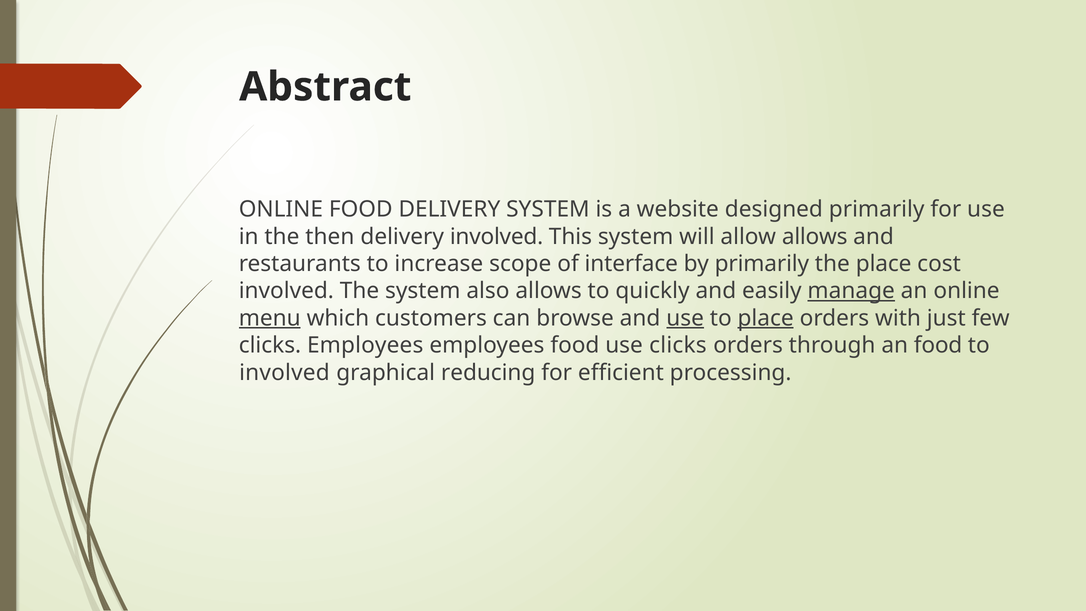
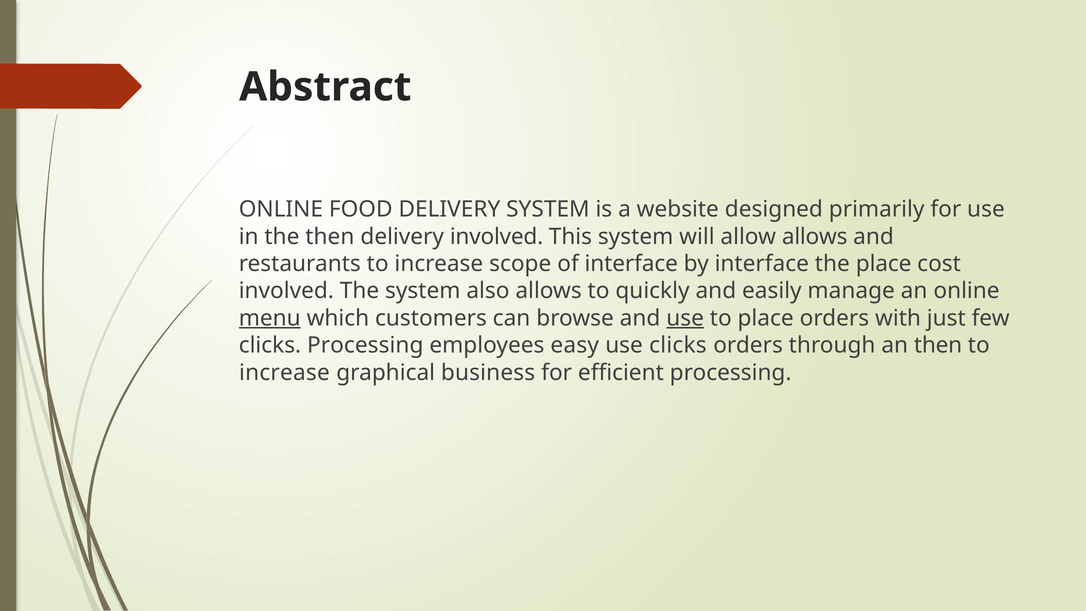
by primarily: primarily -> interface
manage underline: present -> none
place at (766, 318) underline: present -> none
clicks Employees: Employees -> Processing
employees food: food -> easy
an food: food -> then
involved at (284, 372): involved -> increase
reducing: reducing -> business
